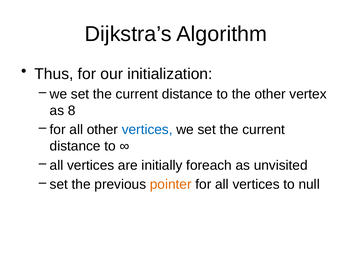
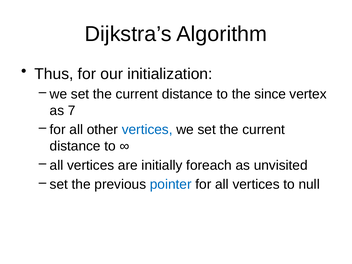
the other: other -> since
8: 8 -> 7
pointer colour: orange -> blue
